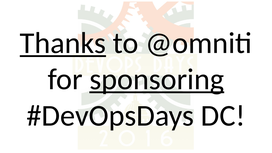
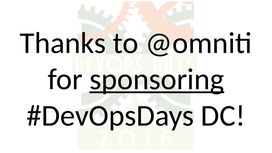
Thanks underline: present -> none
